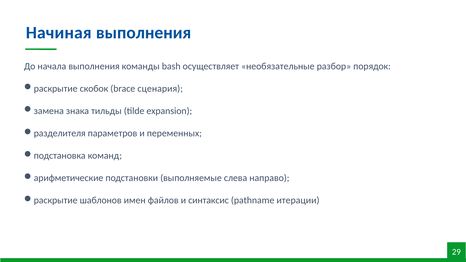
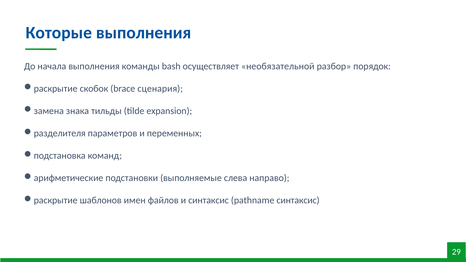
Начиная: Начиная -> Которые
необязательные: необязательные -> необязательной
pathname итерации: итерации -> синтаксис
